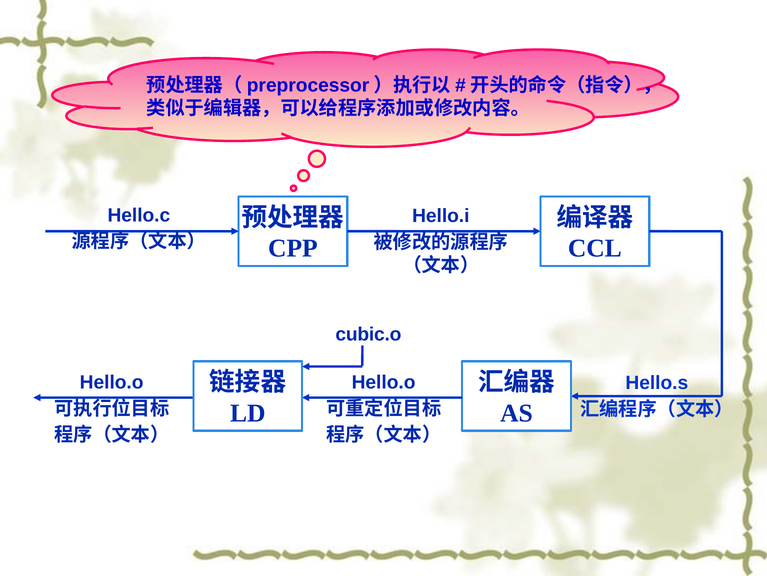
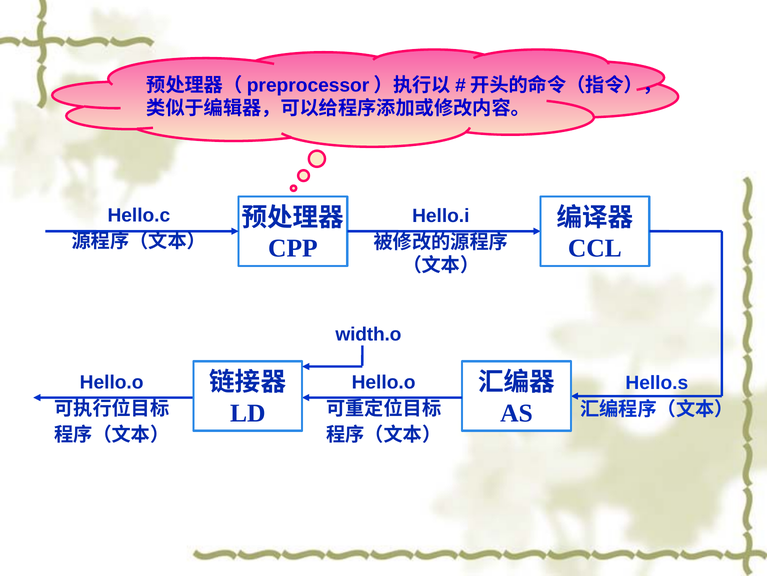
cubic.o: cubic.o -> width.o
